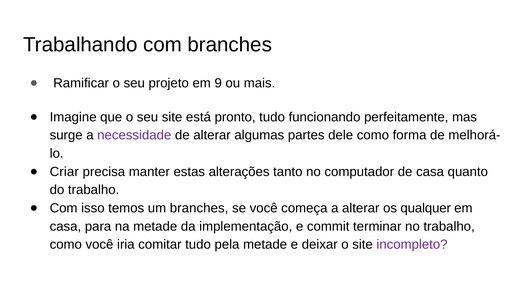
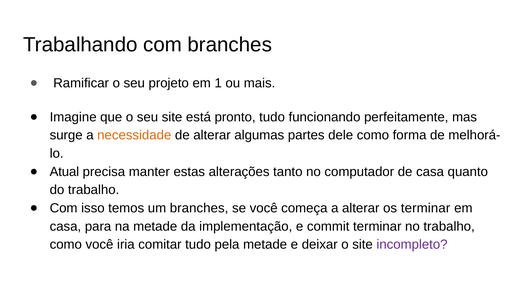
9: 9 -> 1
necessidade colour: purple -> orange
Criar: Criar -> Atual
os qualquer: qualquer -> terminar
